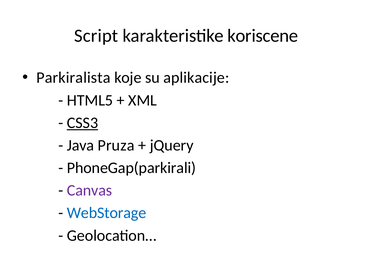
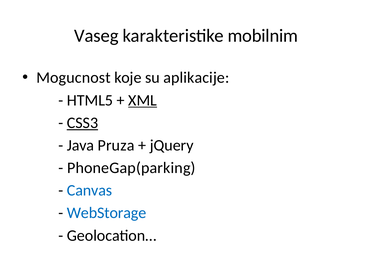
Script: Script -> Vaseg
koriscene: koriscene -> mobilnim
Parkiralista: Parkiralista -> Mogucnost
XML underline: none -> present
PhoneGap(parkirali: PhoneGap(parkirali -> PhoneGap(parking
Canvas colour: purple -> blue
